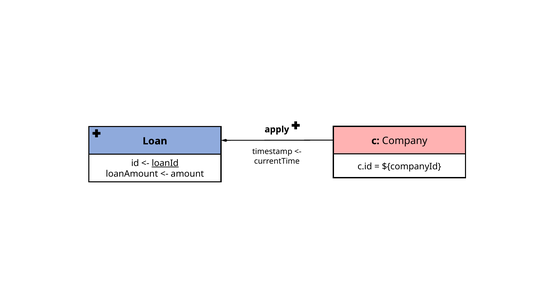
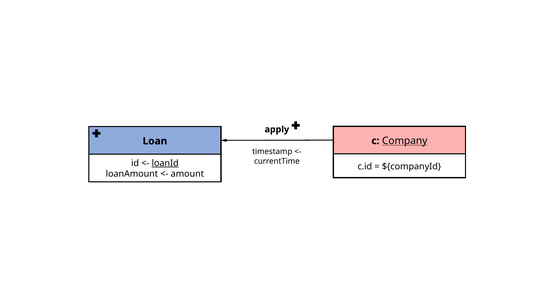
Company underline: none -> present
